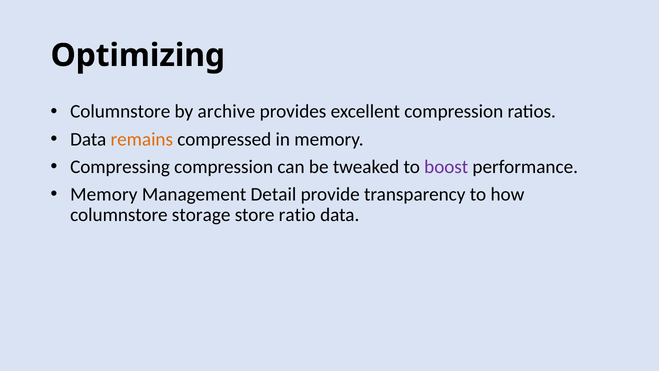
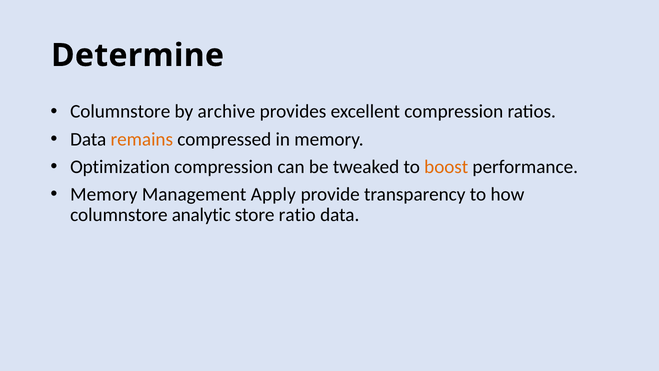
Optimizing: Optimizing -> Determine
Compressing: Compressing -> Optimization
boost colour: purple -> orange
Detail: Detail -> Apply
storage: storage -> analytic
